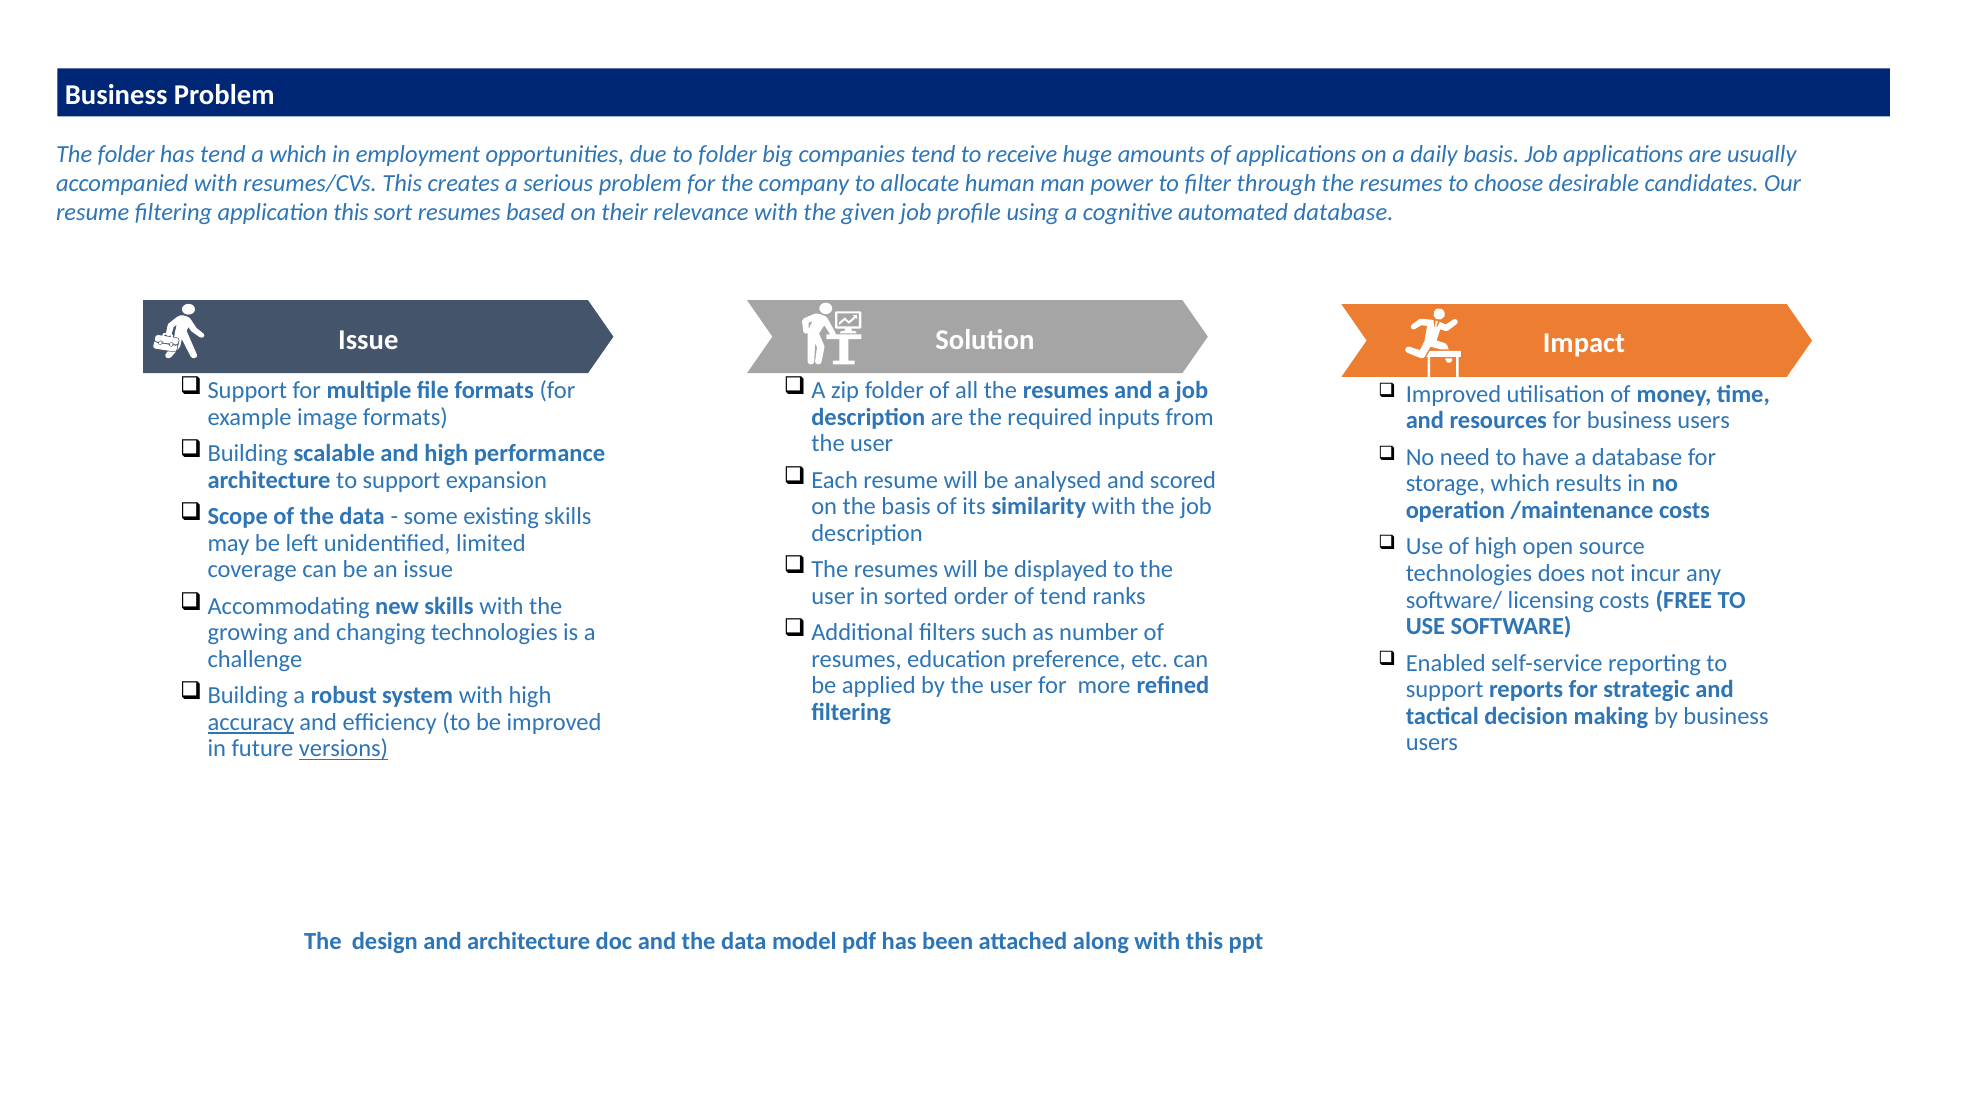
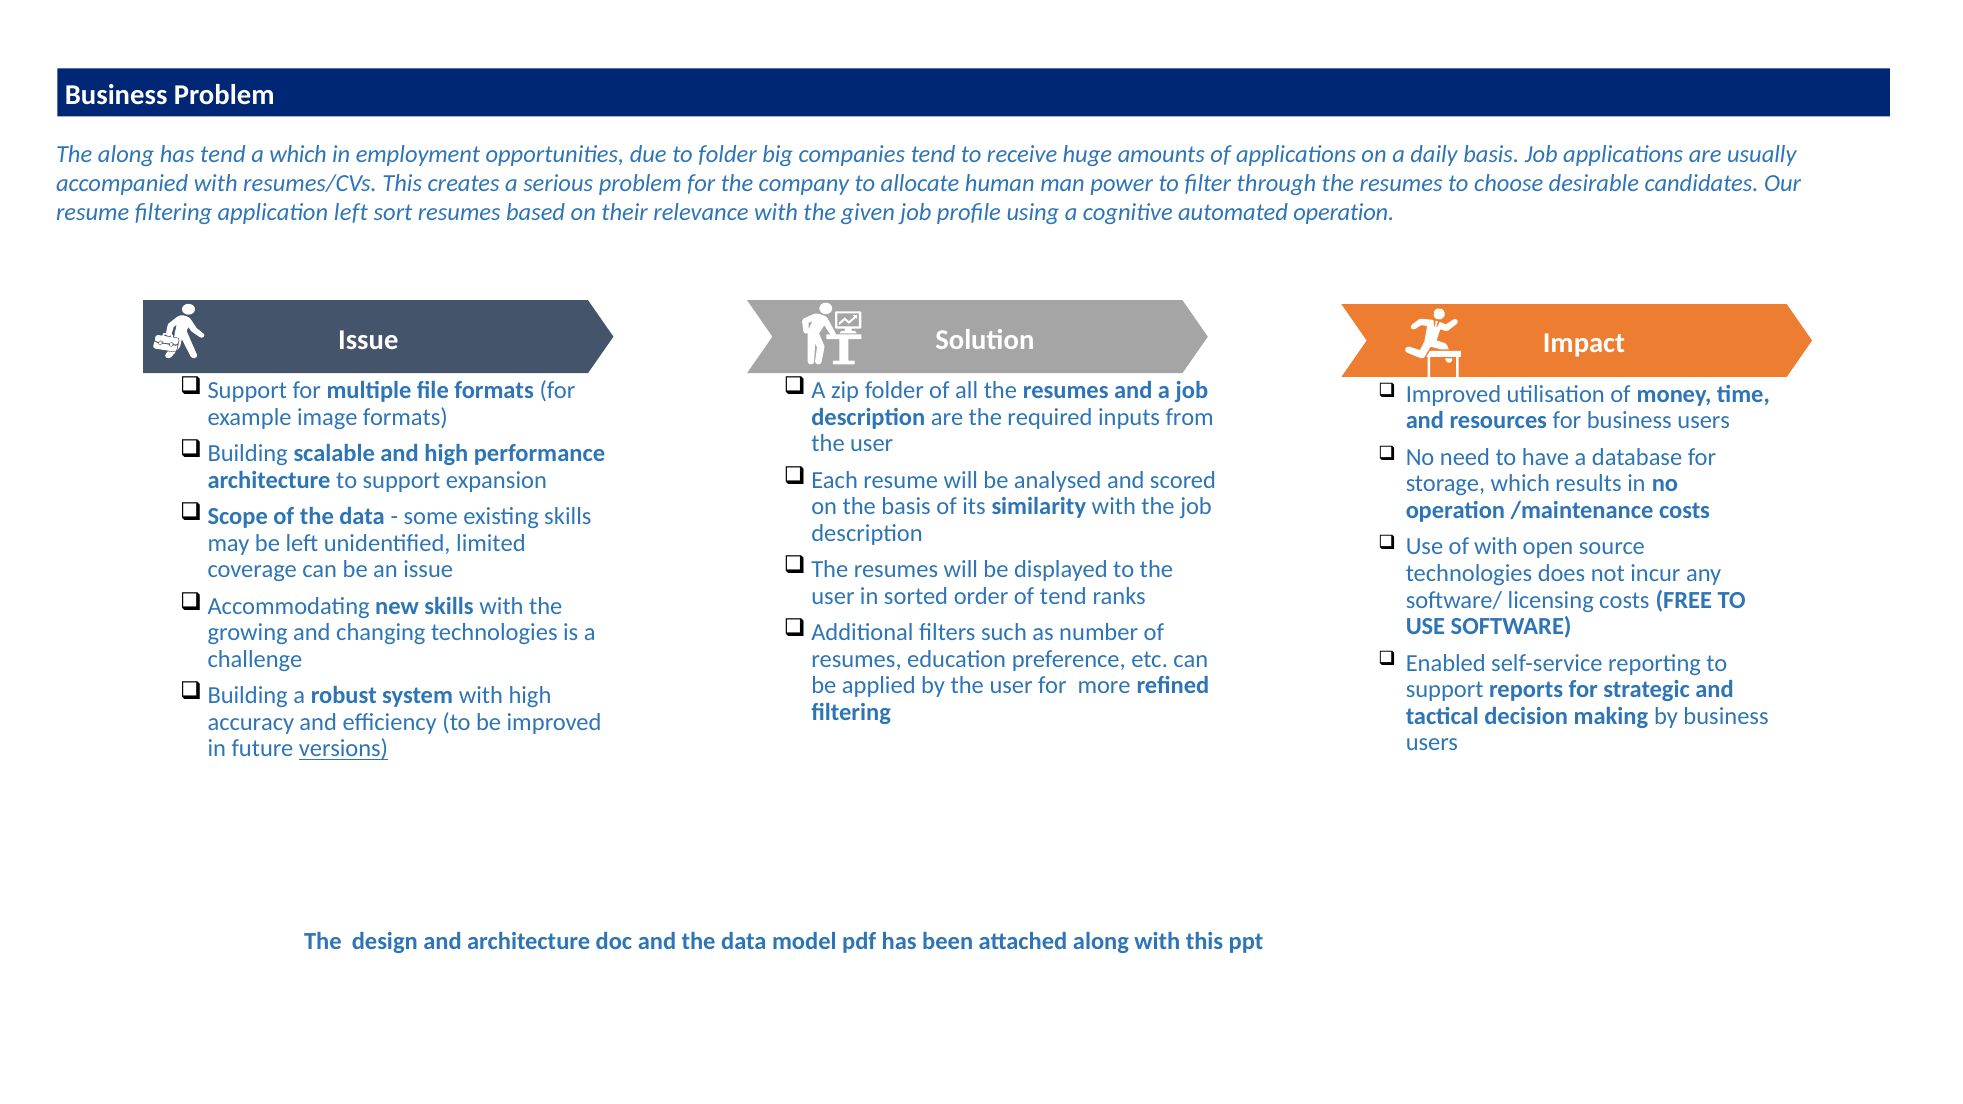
The folder: folder -> along
application this: this -> left
automated database: database -> operation
of high: high -> with
accuracy underline: present -> none
